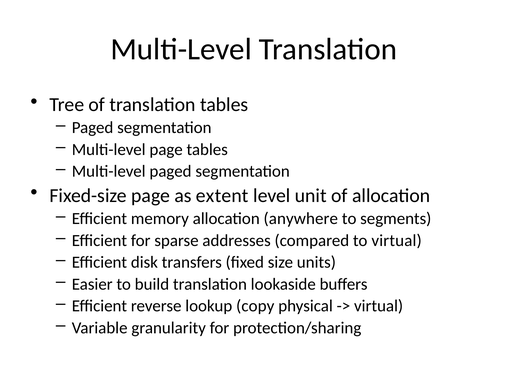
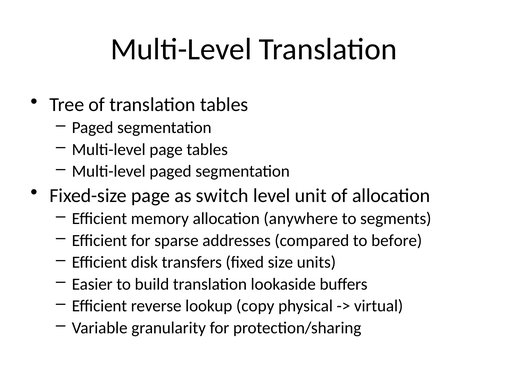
extent: extent -> switch
to virtual: virtual -> before
